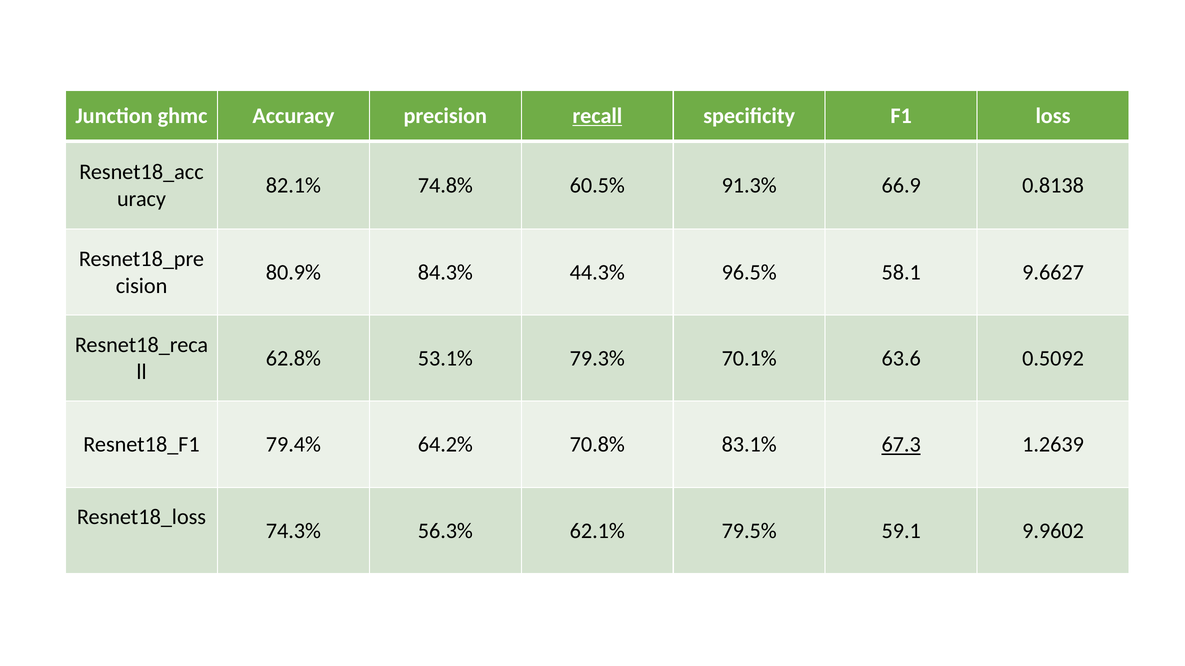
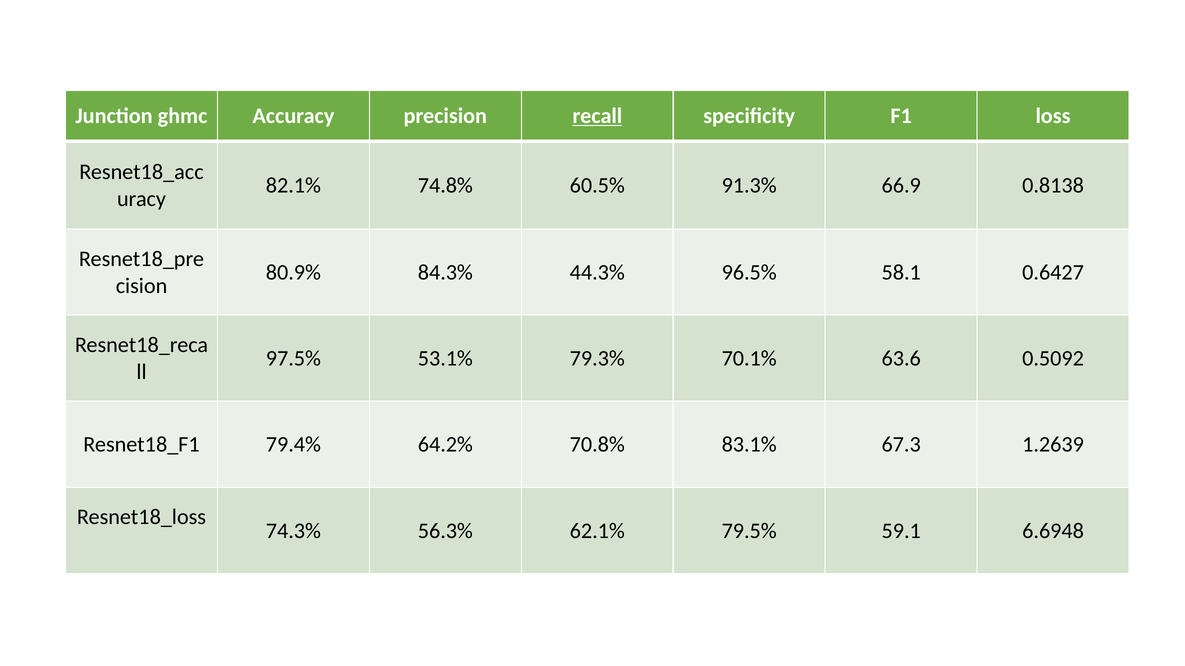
9.6627: 9.6627 -> 0.6427
62.8%: 62.8% -> 97.5%
67.3 underline: present -> none
9.9602: 9.9602 -> 6.6948
